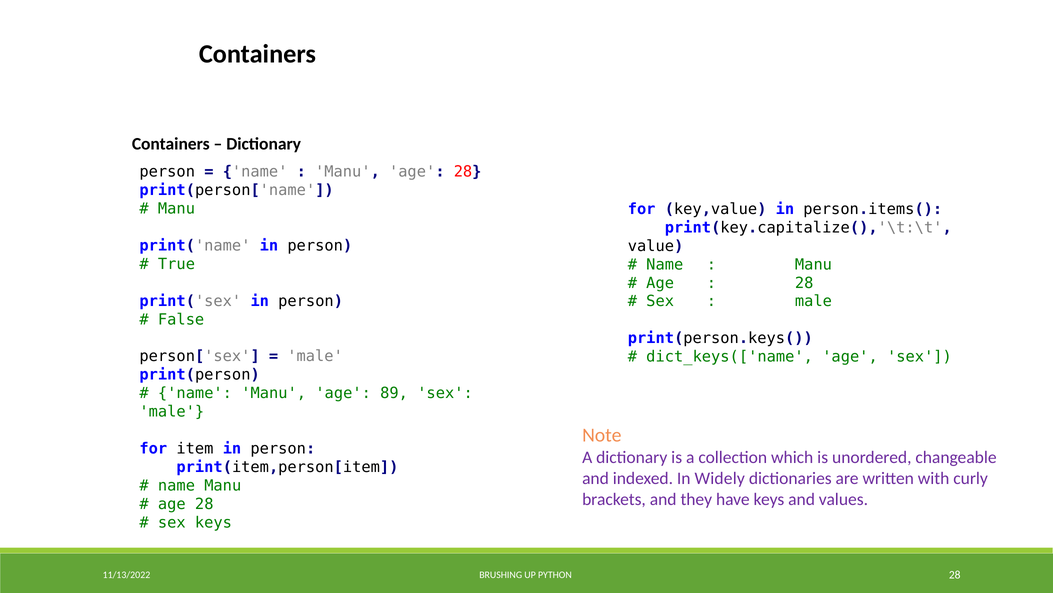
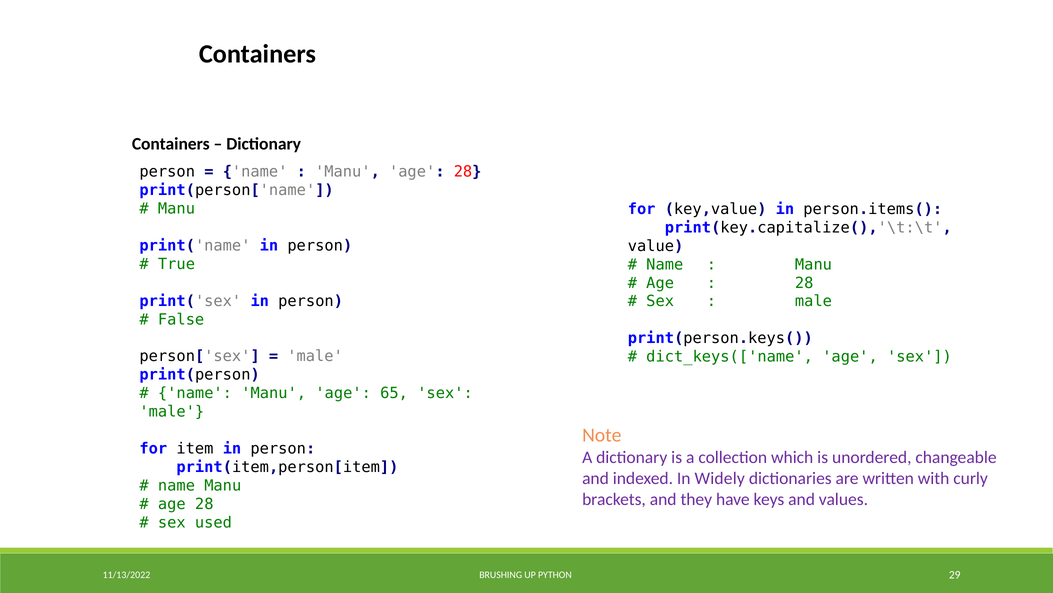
89: 89 -> 65
sex keys: keys -> used
11/13/2022 28: 28 -> 29
